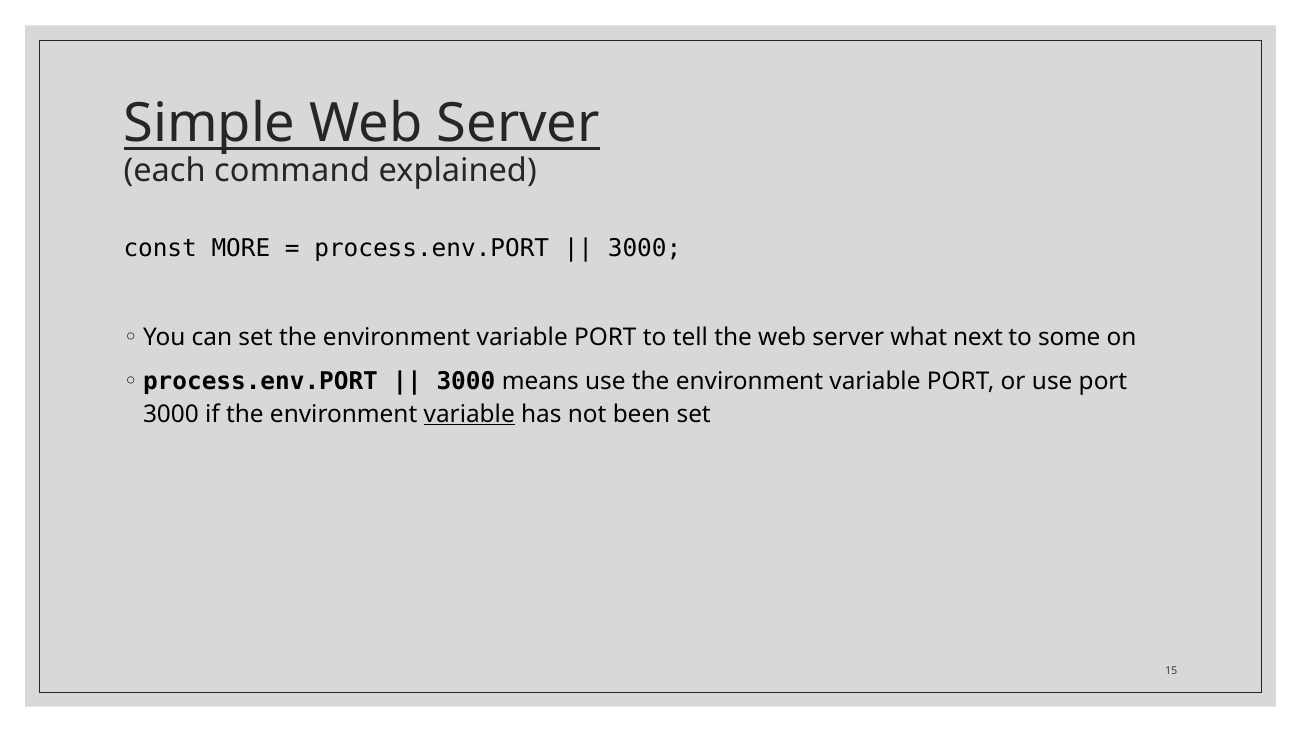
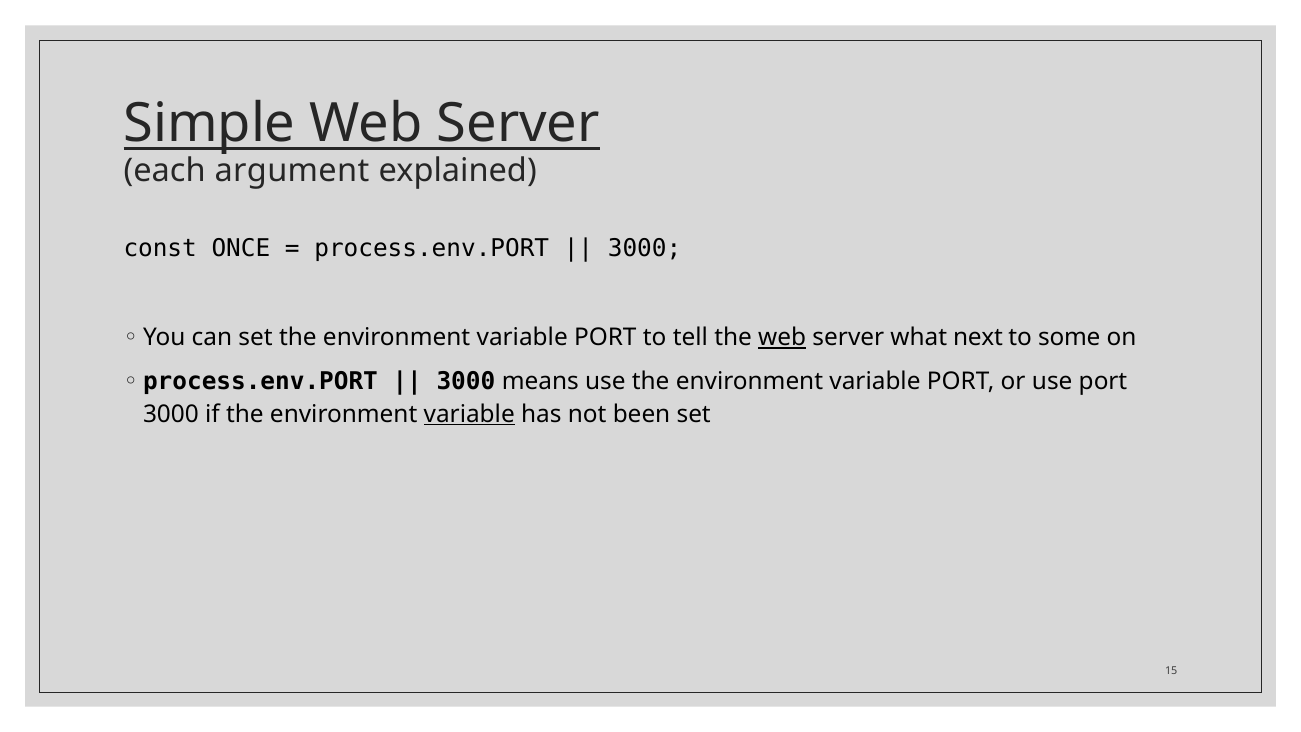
command: command -> argument
MORE: MORE -> ONCE
web at (782, 337) underline: none -> present
